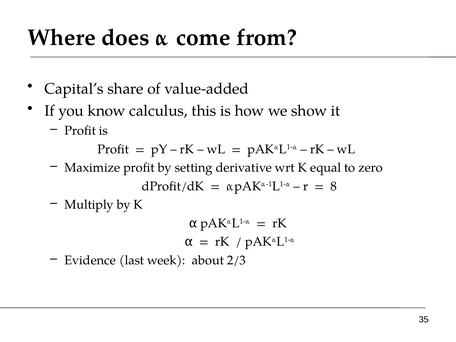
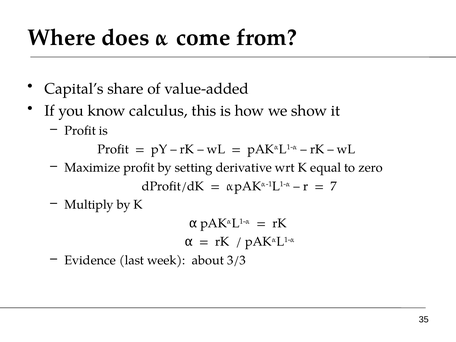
8: 8 -> 7
2/3: 2/3 -> 3/3
